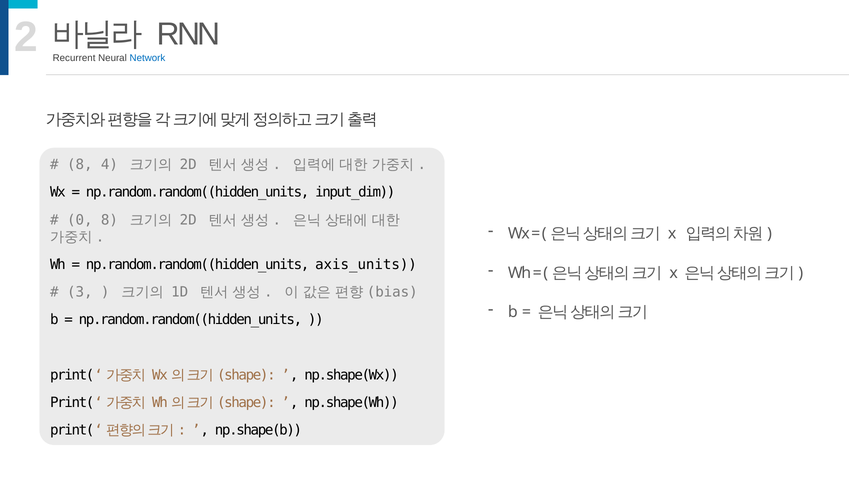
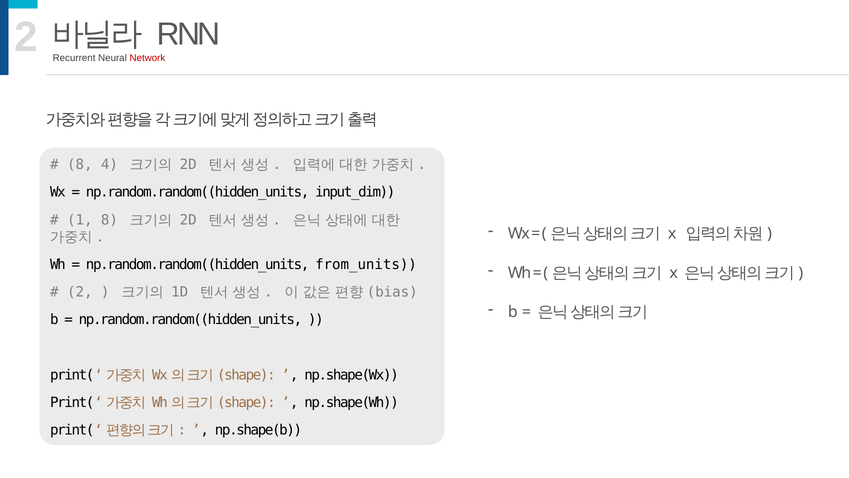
Network colour: blue -> red
0: 0 -> 1
axis_units: axis_units -> from_units
3 at (80, 292): 3 -> 2
